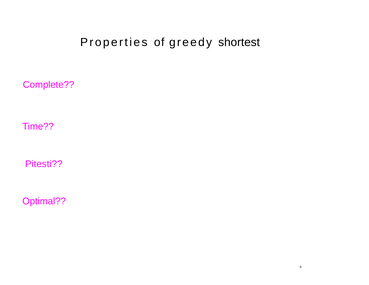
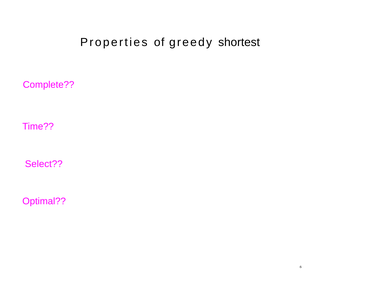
Pitesti: Pitesti -> Select
